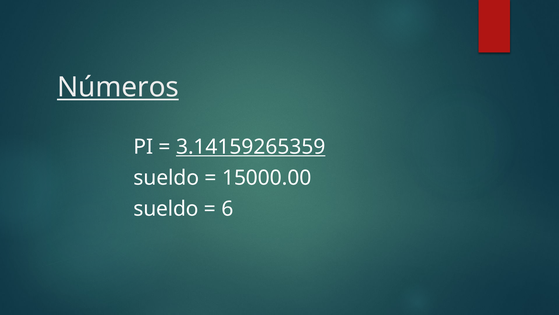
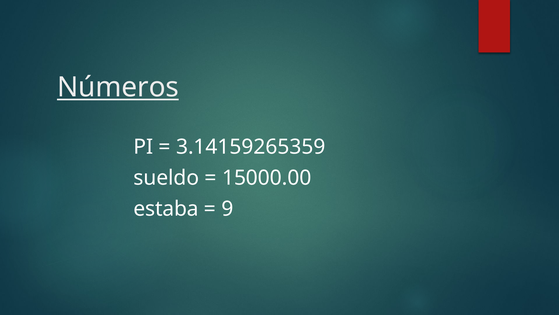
3.14159265359 underline: present -> none
sueldo at (166, 209): sueldo -> estaba
6: 6 -> 9
